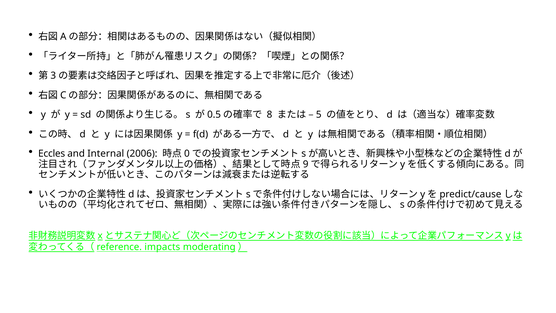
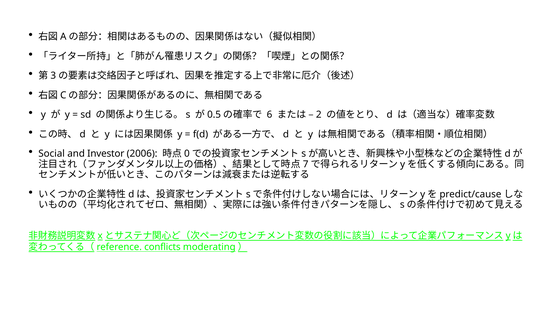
8: 8 -> 6
5: 5 -> 2
Eccles: Eccles -> Social
Internal: Internal -> Investor
9: 9 -> 7
impacts: impacts -> conflicts
